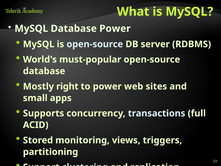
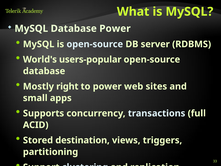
must-popular: must-popular -> users-popular
monitoring: monitoring -> destination
